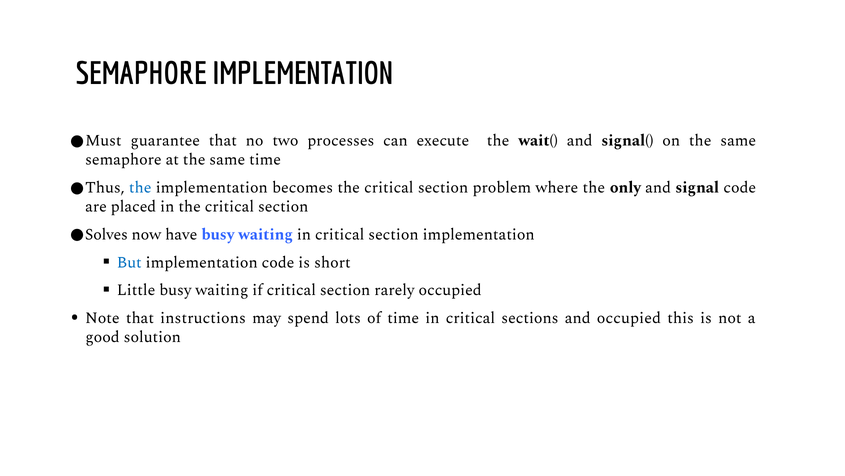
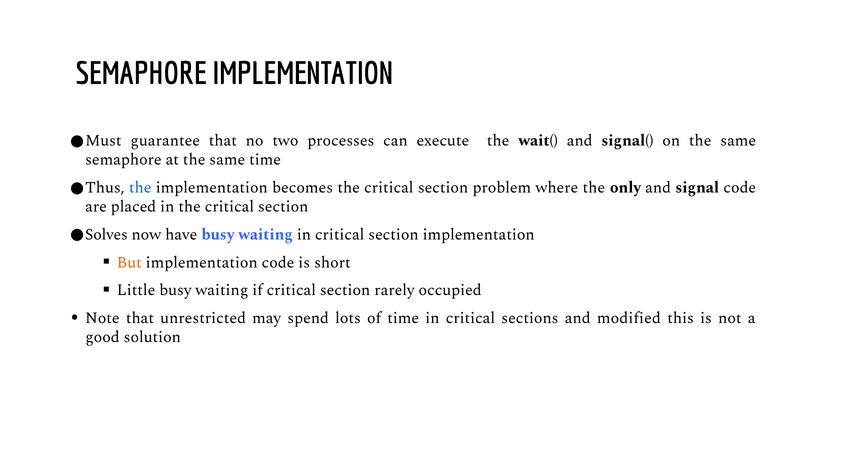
But colour: blue -> orange
instructions: instructions -> unrestricted
and occupied: occupied -> modified
